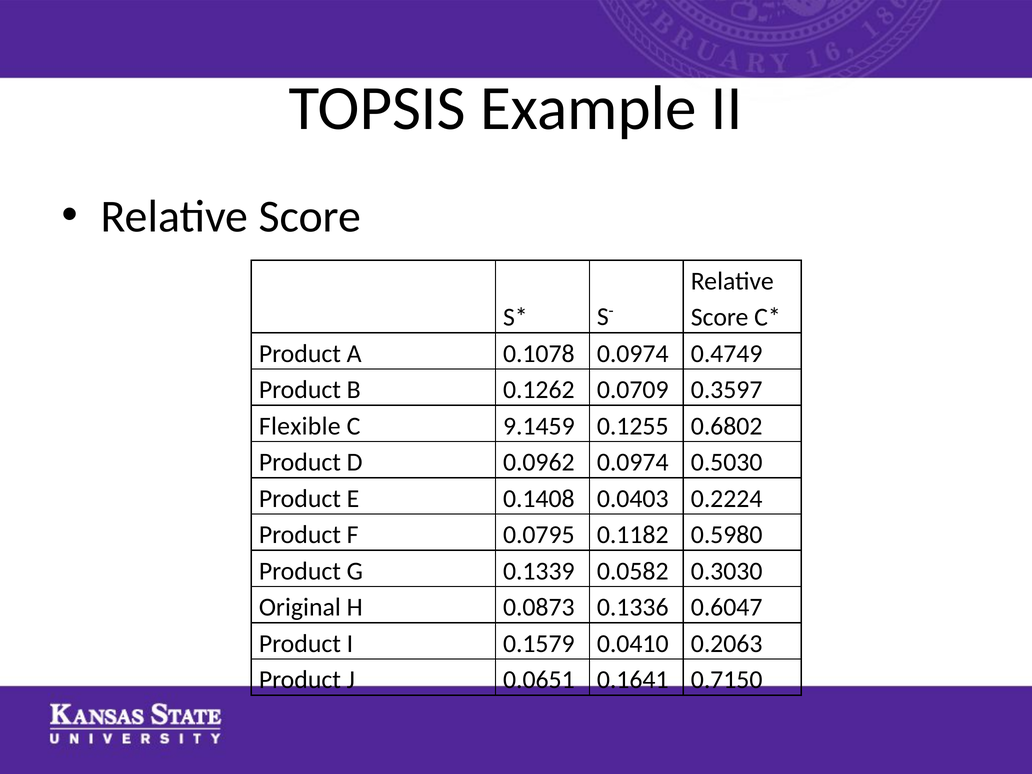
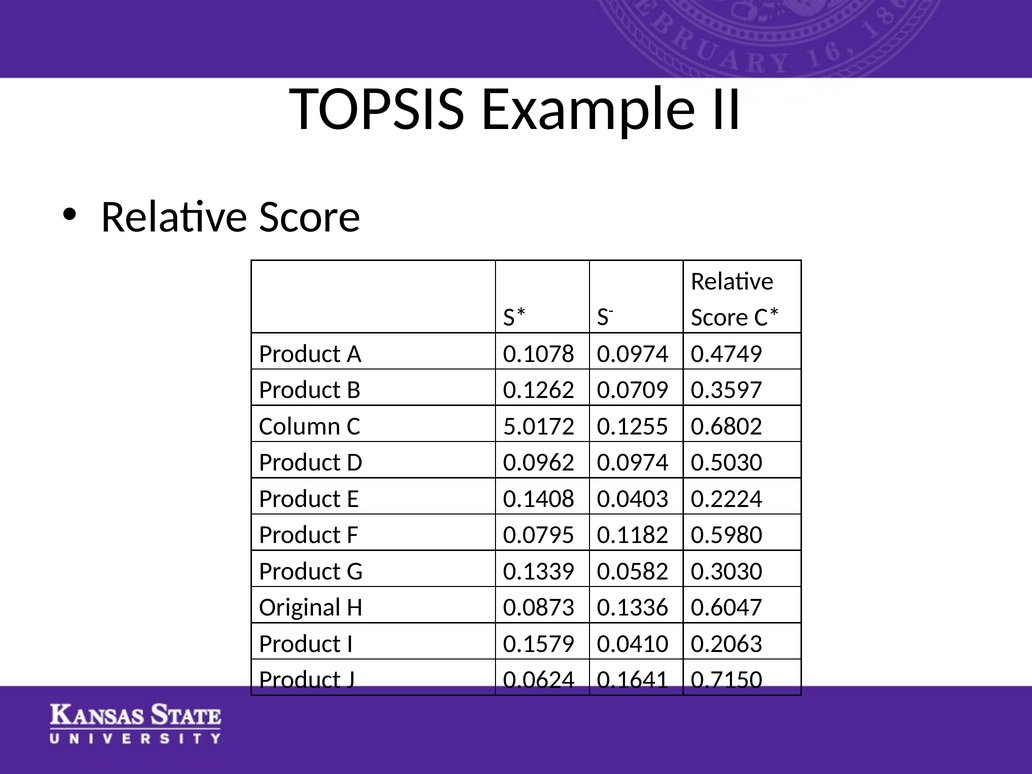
Flexible: Flexible -> Column
9.1459: 9.1459 -> 5.0172
0.0651: 0.0651 -> 0.0624
